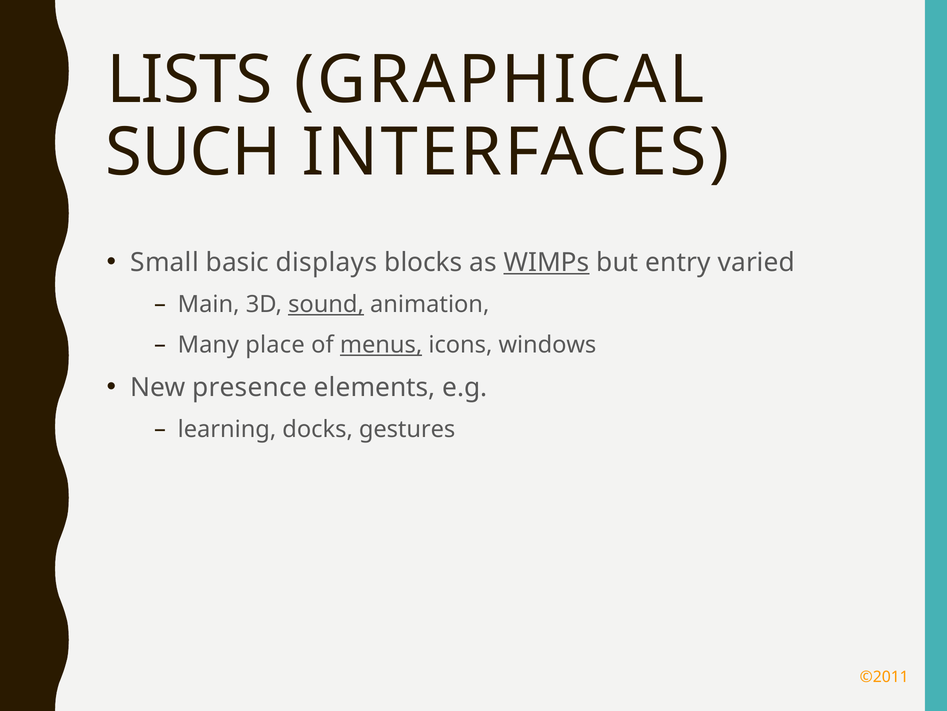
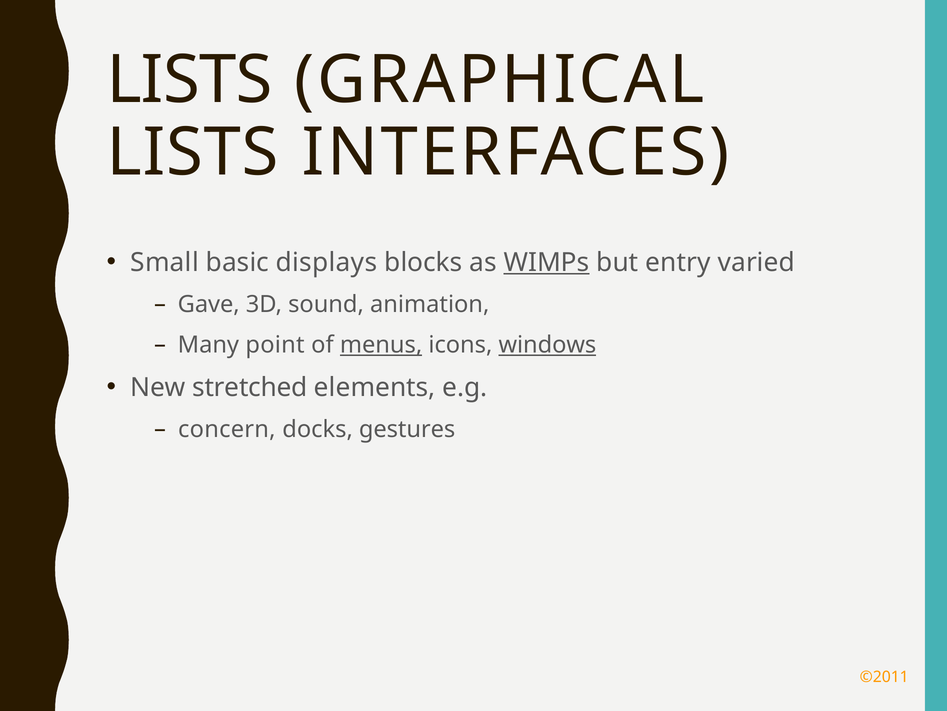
SUCH at (193, 153): SUCH -> LISTS
Main: Main -> Gave
sound underline: present -> none
place: place -> point
windows underline: none -> present
presence: presence -> stretched
learning: learning -> concern
